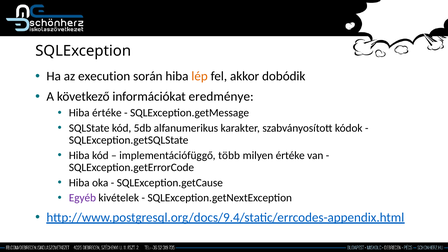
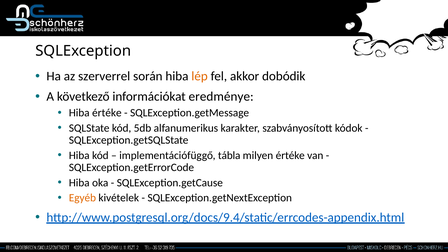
execution: execution -> szerverrel
több: több -> tábla
Egyéb colour: purple -> orange
